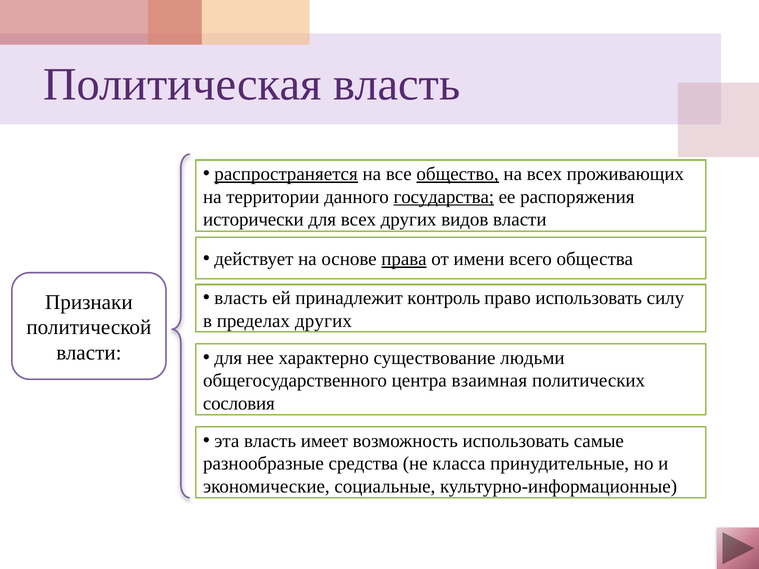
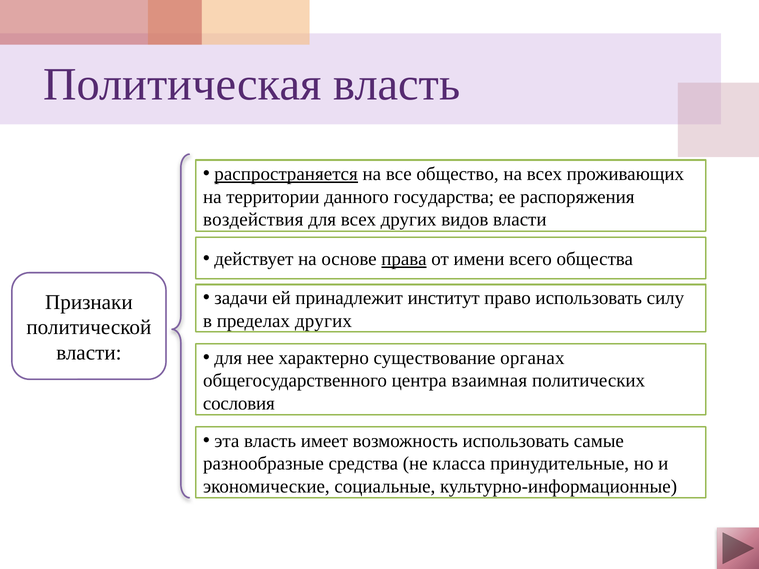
общество underline: present -> none
государства underline: present -> none
исторически: исторически -> воздействия
власть at (241, 298): власть -> задачи
контроль: контроль -> институт
людьми: людьми -> органах
